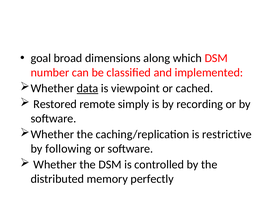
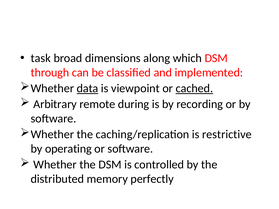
goal: goal -> task
number: number -> through
cached underline: none -> present
Restored: Restored -> Arbitrary
simply: simply -> during
following: following -> operating
